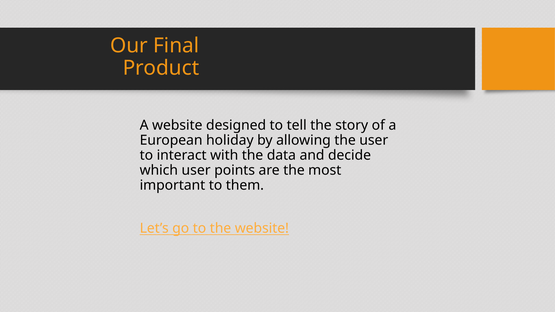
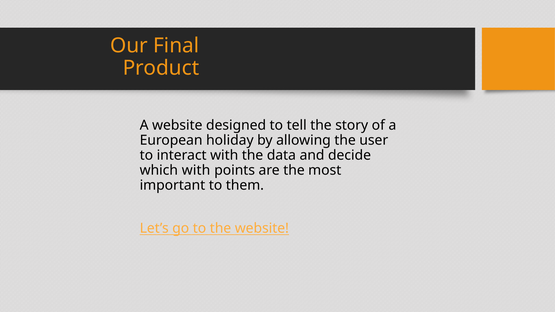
which user: user -> with
